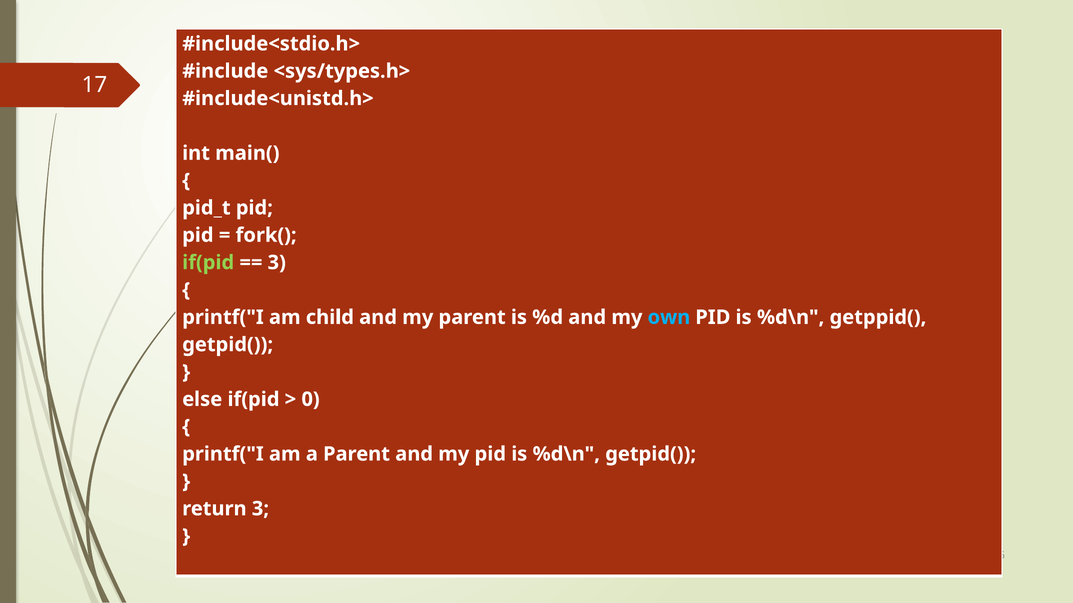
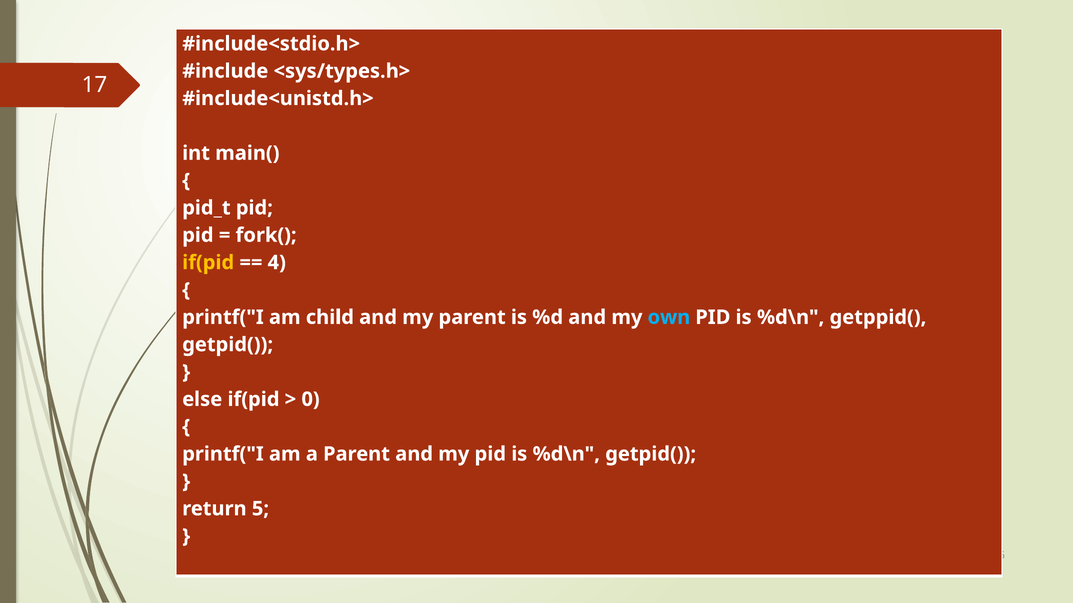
if(pid at (208, 263) colour: light green -> yellow
3 at (277, 263): 3 -> 4
return 3: 3 -> 5
